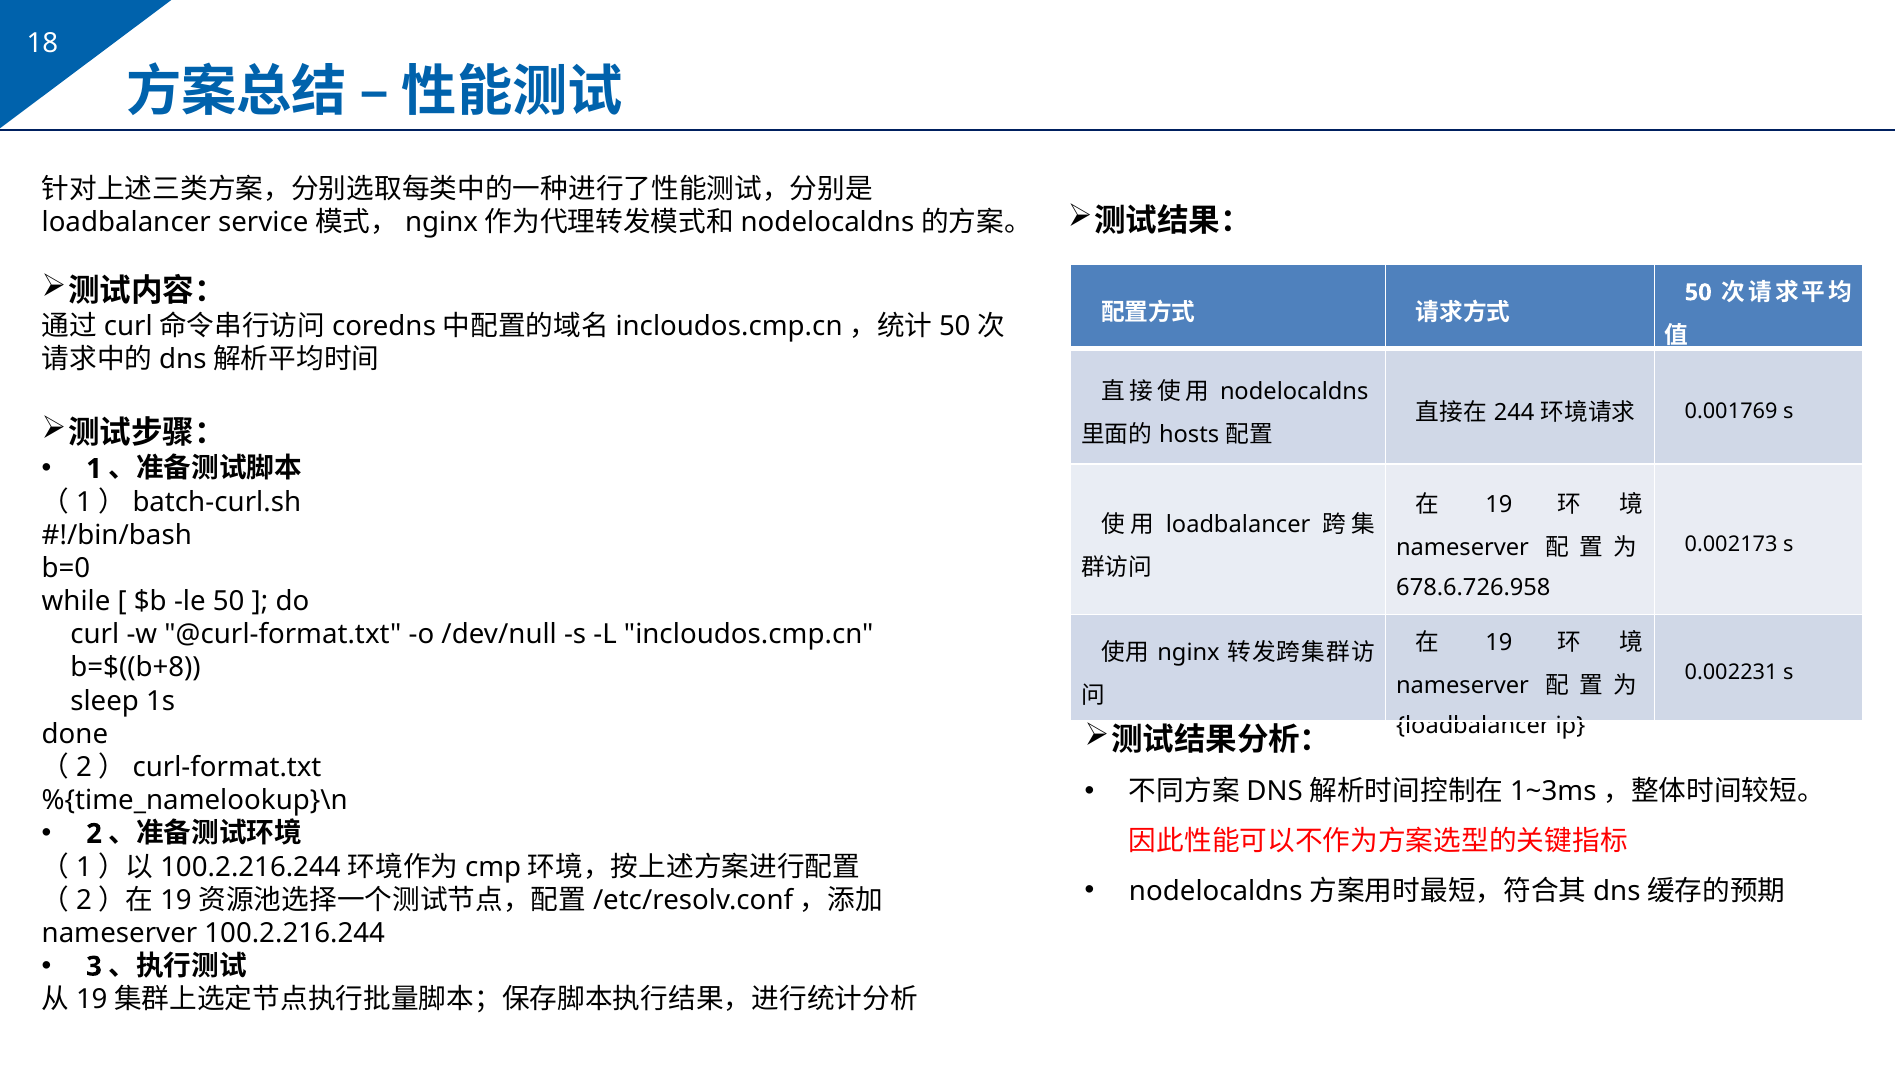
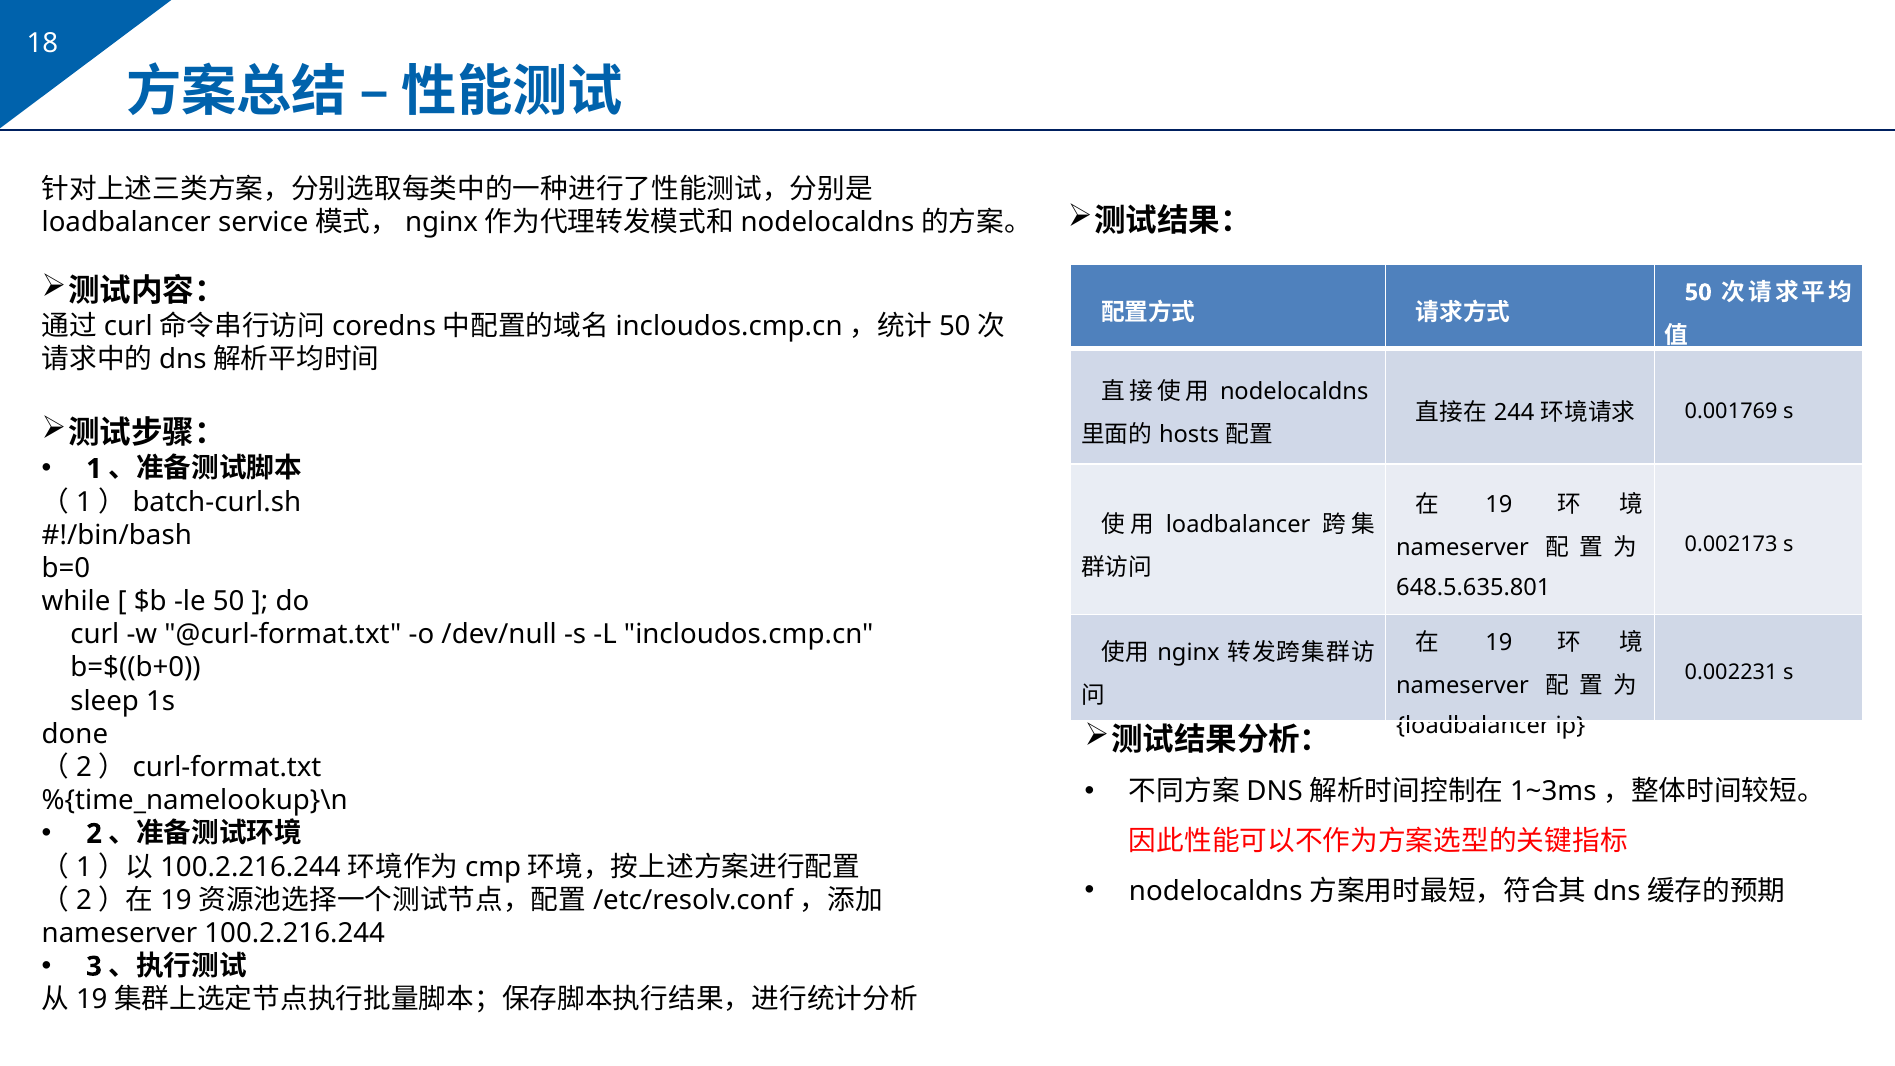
678.6.726.958: 678.6.726.958 -> 648.5.635.801
b=$((b+8: b=$((b+8 -> b=$((b+0
